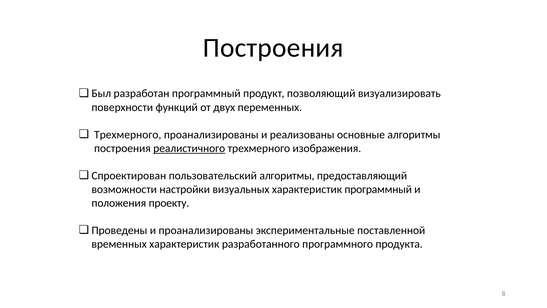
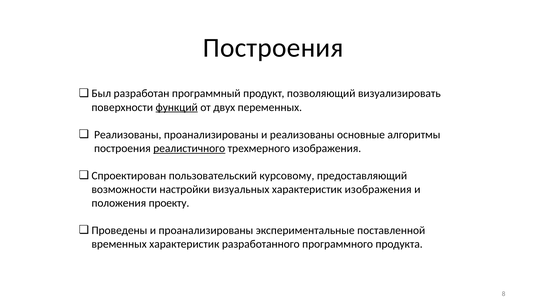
функций underline: none -> present
Трехмерного at (128, 134): Трехмерного -> Реализованы
пользовательский алгоритмы: алгоритмы -> курсовому
характеристик программный: программный -> изображения
